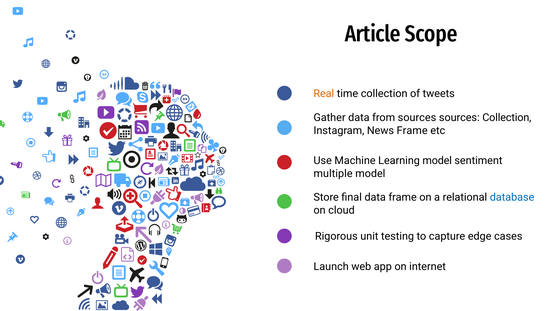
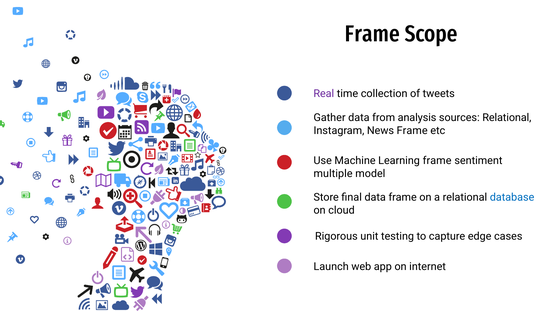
Article at (373, 34): Article -> Frame
Real colour: orange -> purple
from sources: sources -> analysis
sources Collection: Collection -> Relational
Learning model: model -> frame
